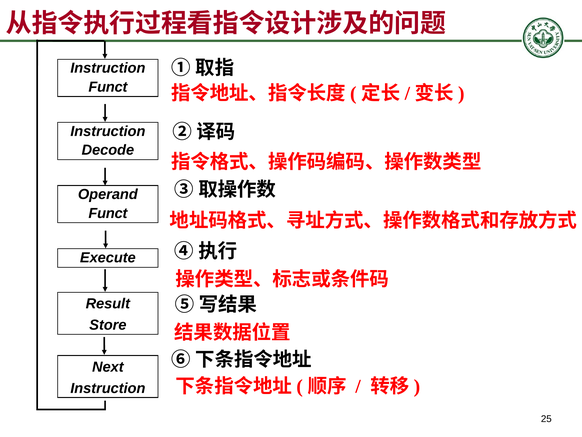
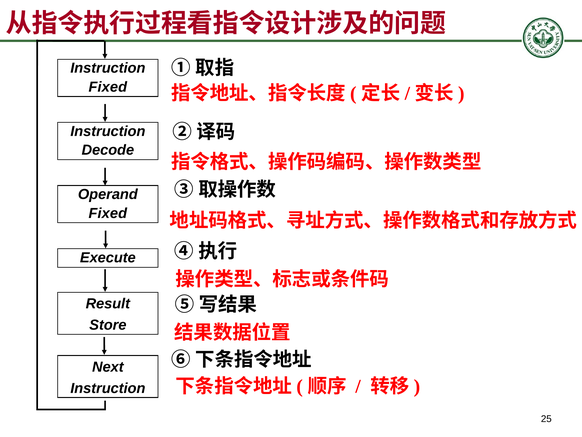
Funct at (108, 87): Funct -> Fixed
Funct at (108, 213): Funct -> Fixed
